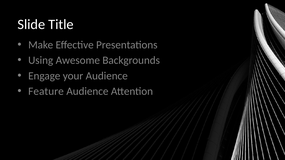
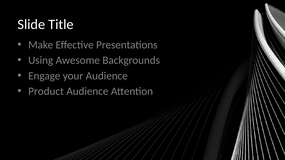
Feature: Feature -> Product
